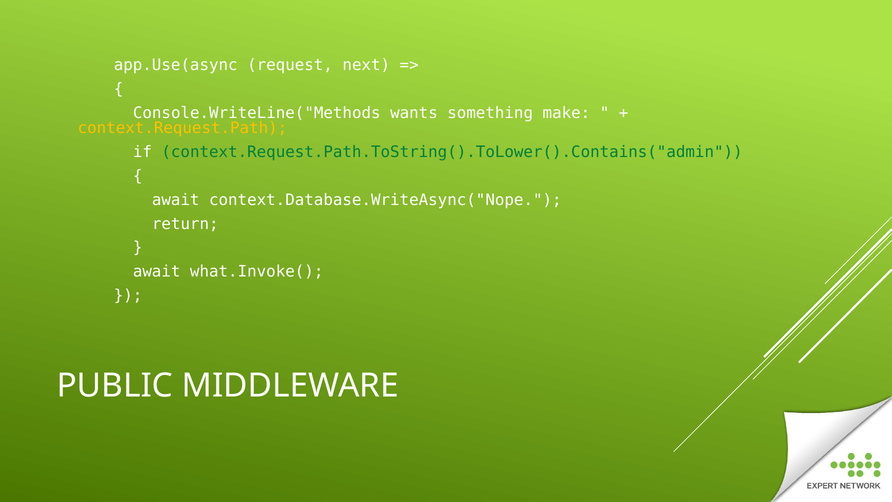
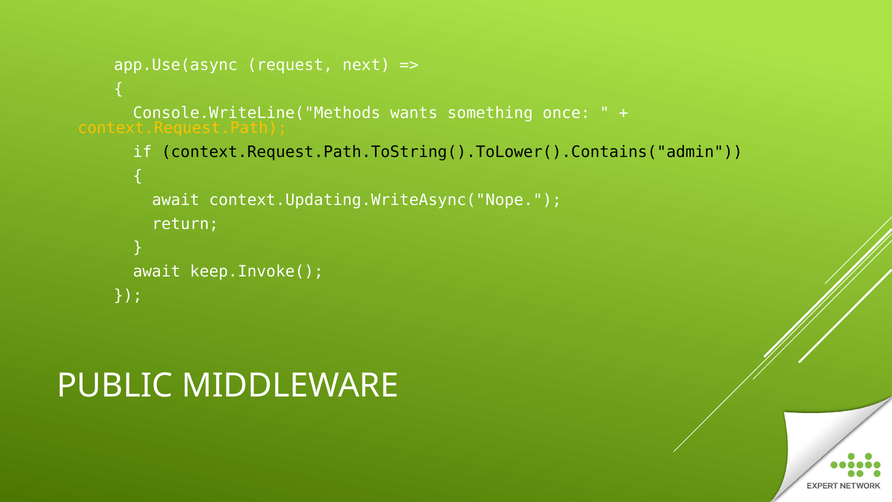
make: make -> once
context.Request.Path.ToString().ToLower().Contains("admin colour: green -> black
context.Database.WriteAsync("Nope: context.Database.WriteAsync("Nope -> context.Updating.WriteAsync("Nope
what.Invoke(: what.Invoke( -> keep.Invoke(
